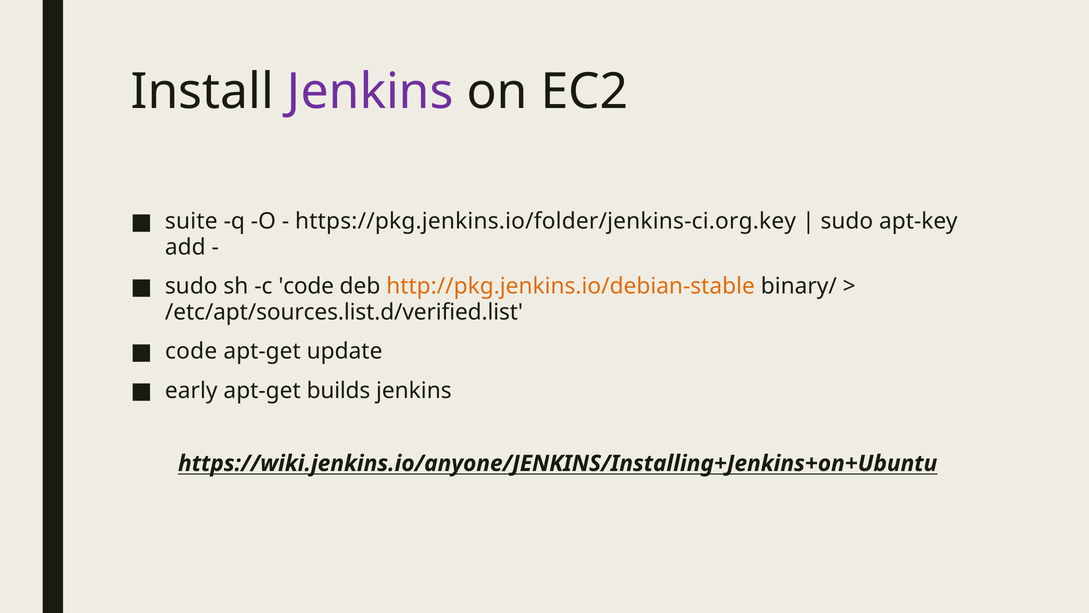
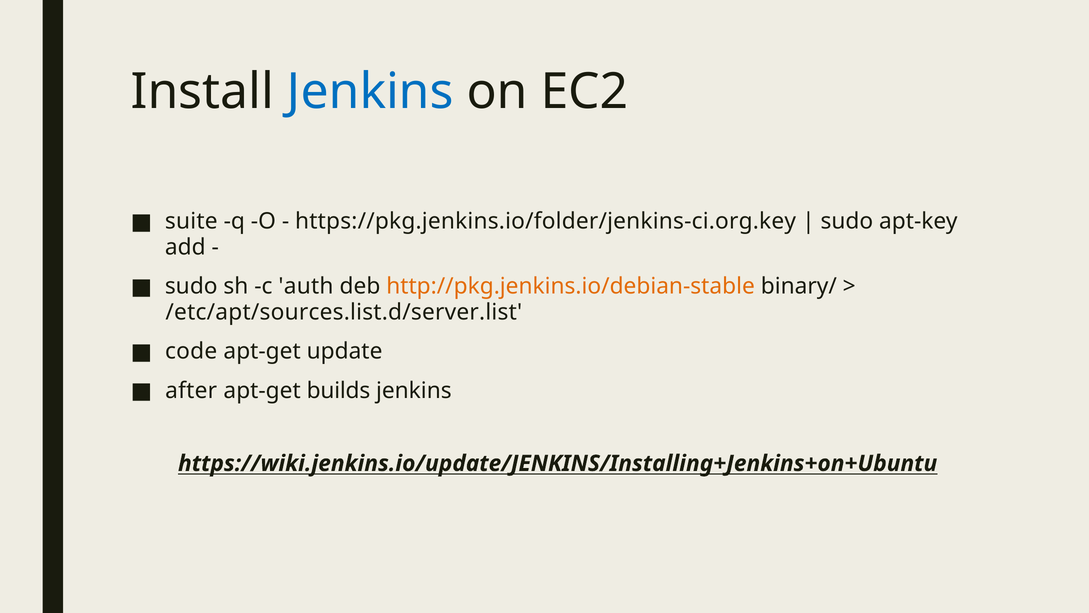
Jenkins at (370, 92) colour: purple -> blue
c code: code -> auth
/etc/apt/sources.list.d/verified.list: /etc/apt/sources.list.d/verified.list -> /etc/apt/sources.list.d/server.list
early: early -> after
https://wiki.jenkins.io/anyone/JENKINS/Installing+Jenkins+on+Ubuntu: https://wiki.jenkins.io/anyone/JENKINS/Installing+Jenkins+on+Ubuntu -> https://wiki.jenkins.io/update/JENKINS/Installing+Jenkins+on+Ubuntu
